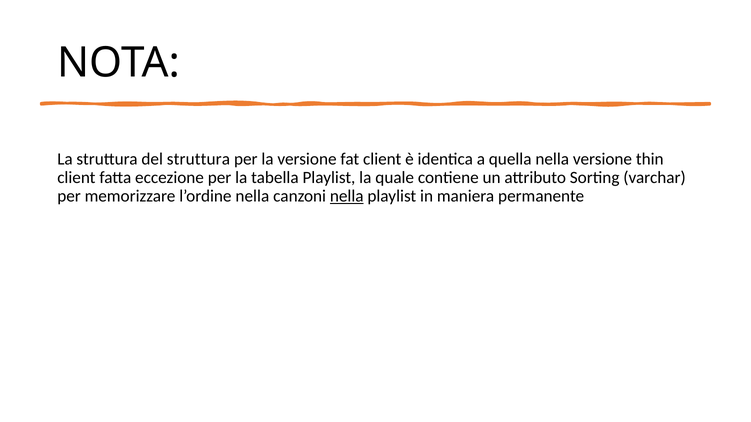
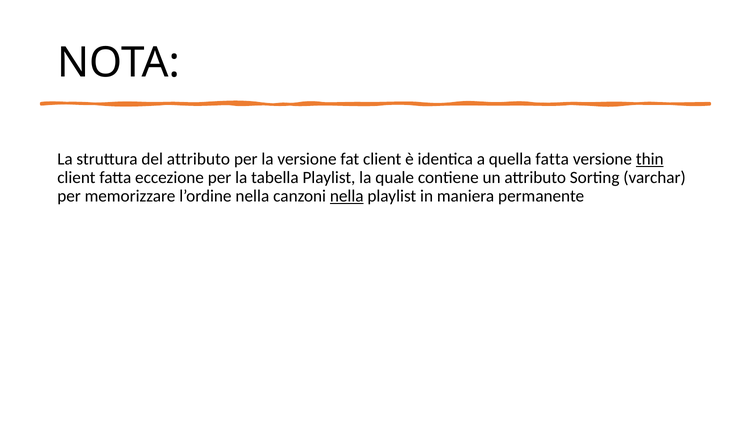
del struttura: struttura -> attributo
quella nella: nella -> fatta
thin underline: none -> present
